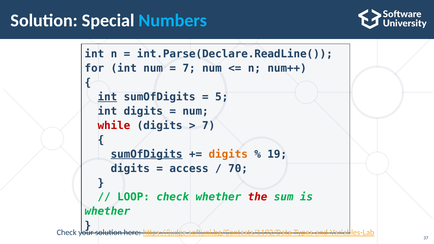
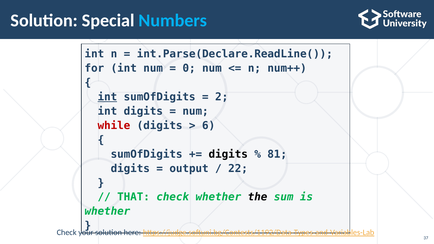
7 at (189, 68): 7 -> 0
5: 5 -> 2
7 at (209, 126): 7 -> 6
sumOfDigits at (147, 154) underline: present -> none
digits at (228, 154) colour: orange -> black
19: 19 -> 81
access: access -> output
70: 70 -> 22
LOOP: LOOP -> THAT
the colour: red -> black
